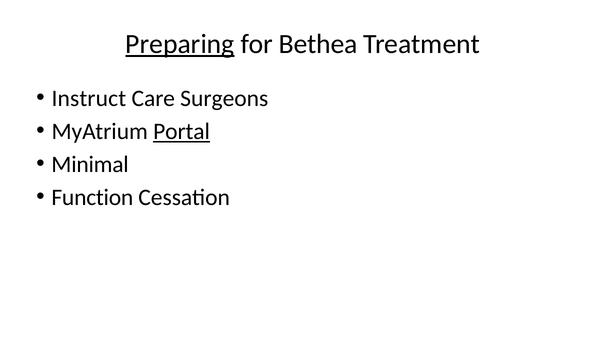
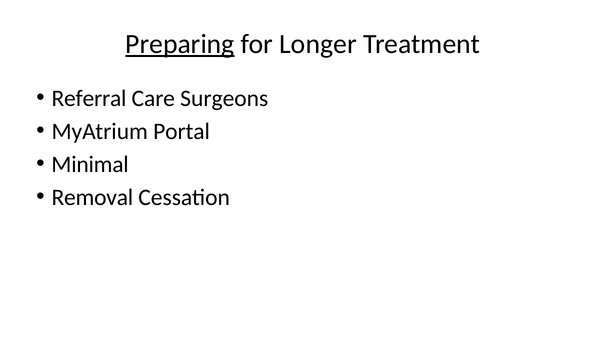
Bethea: Bethea -> Longer
Instruct: Instruct -> Referral
Portal underline: present -> none
Function: Function -> Removal
